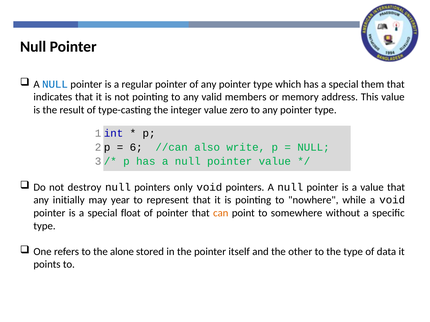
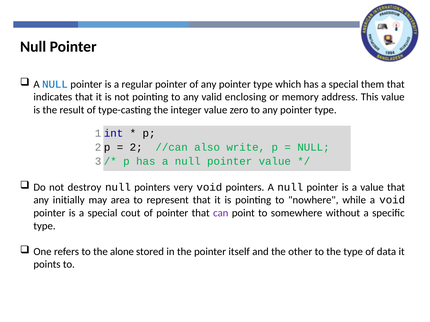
members: members -> enclosing
6 at (136, 147): 6 -> 2
only: only -> very
year: year -> area
float: float -> cout
can colour: orange -> purple
